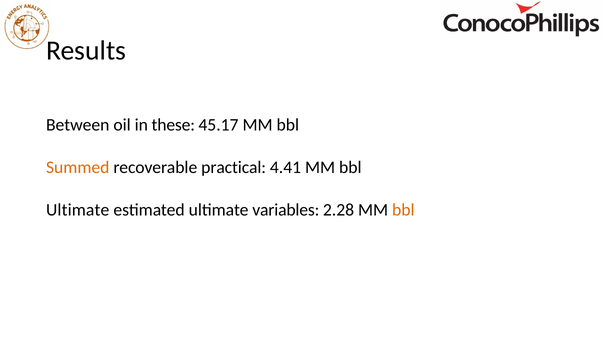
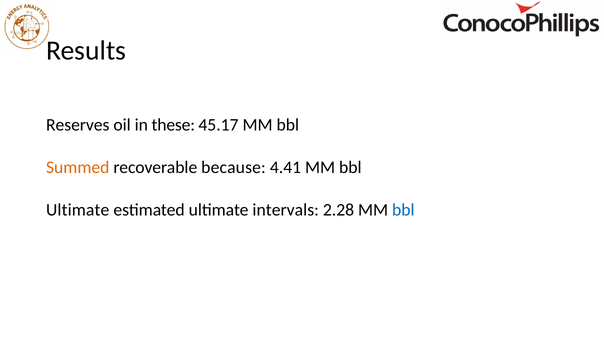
Between: Between -> Reserves
practical: practical -> because
variables: variables -> intervals
bbl at (403, 210) colour: orange -> blue
